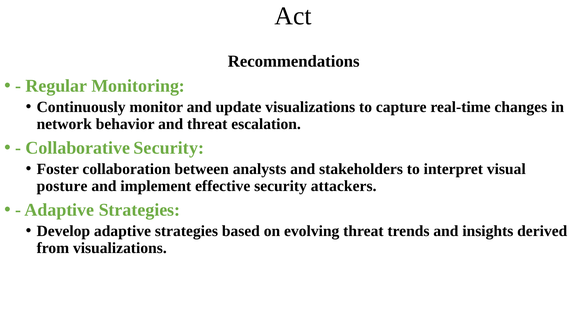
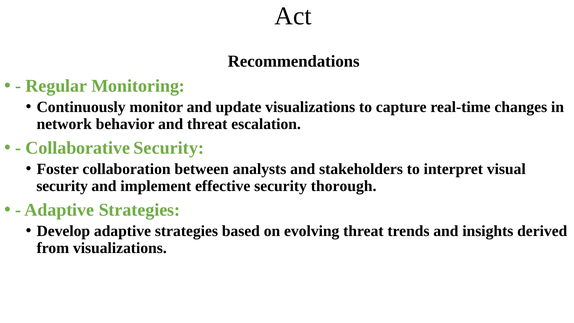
posture at (62, 186): posture -> security
attackers: attackers -> thorough
